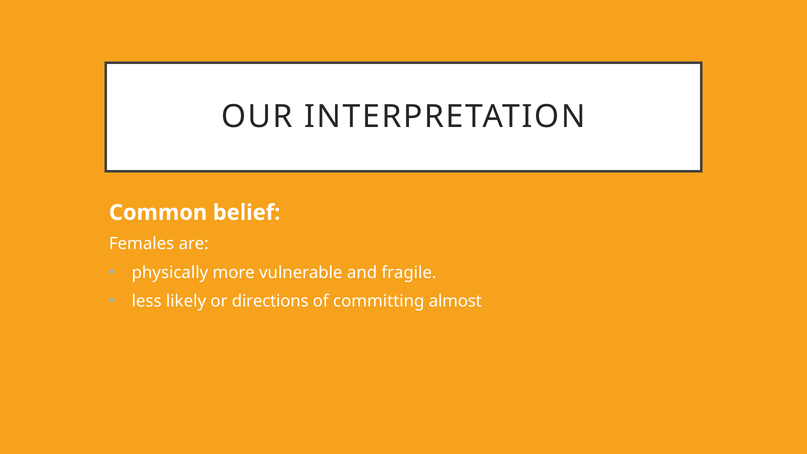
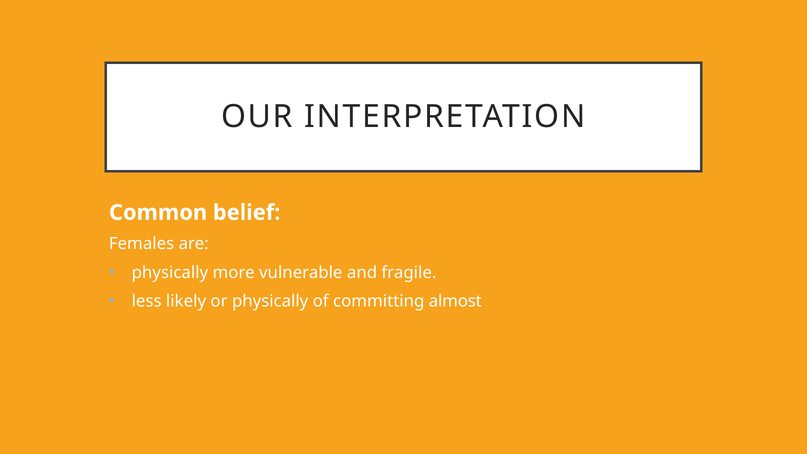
or directions: directions -> physically
